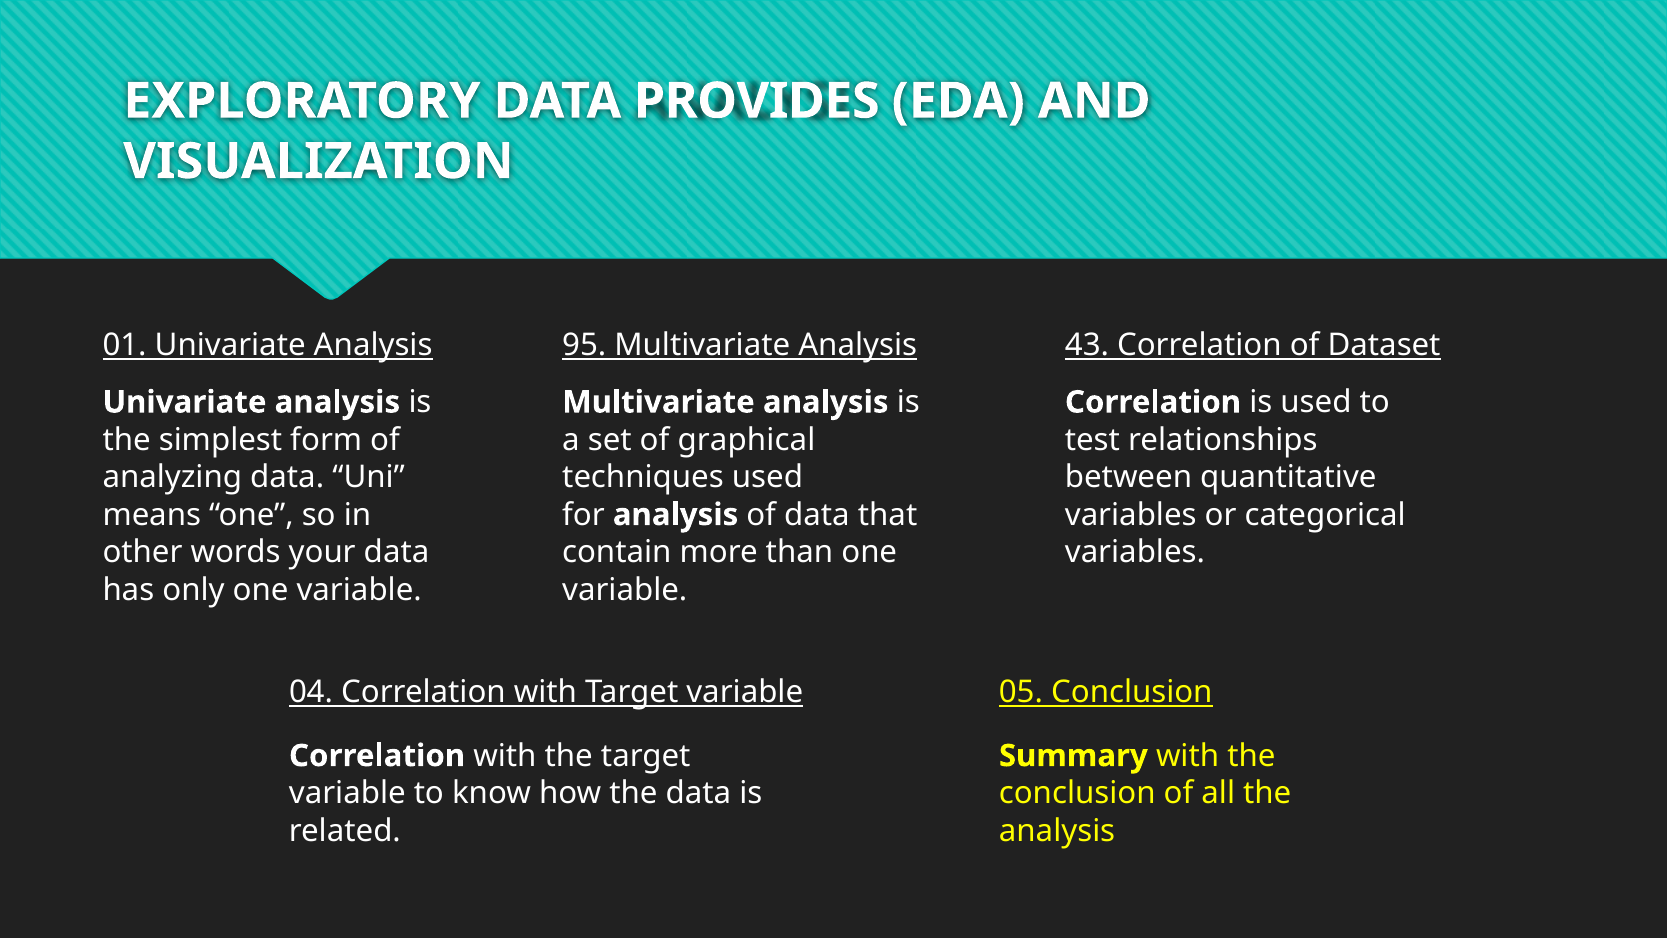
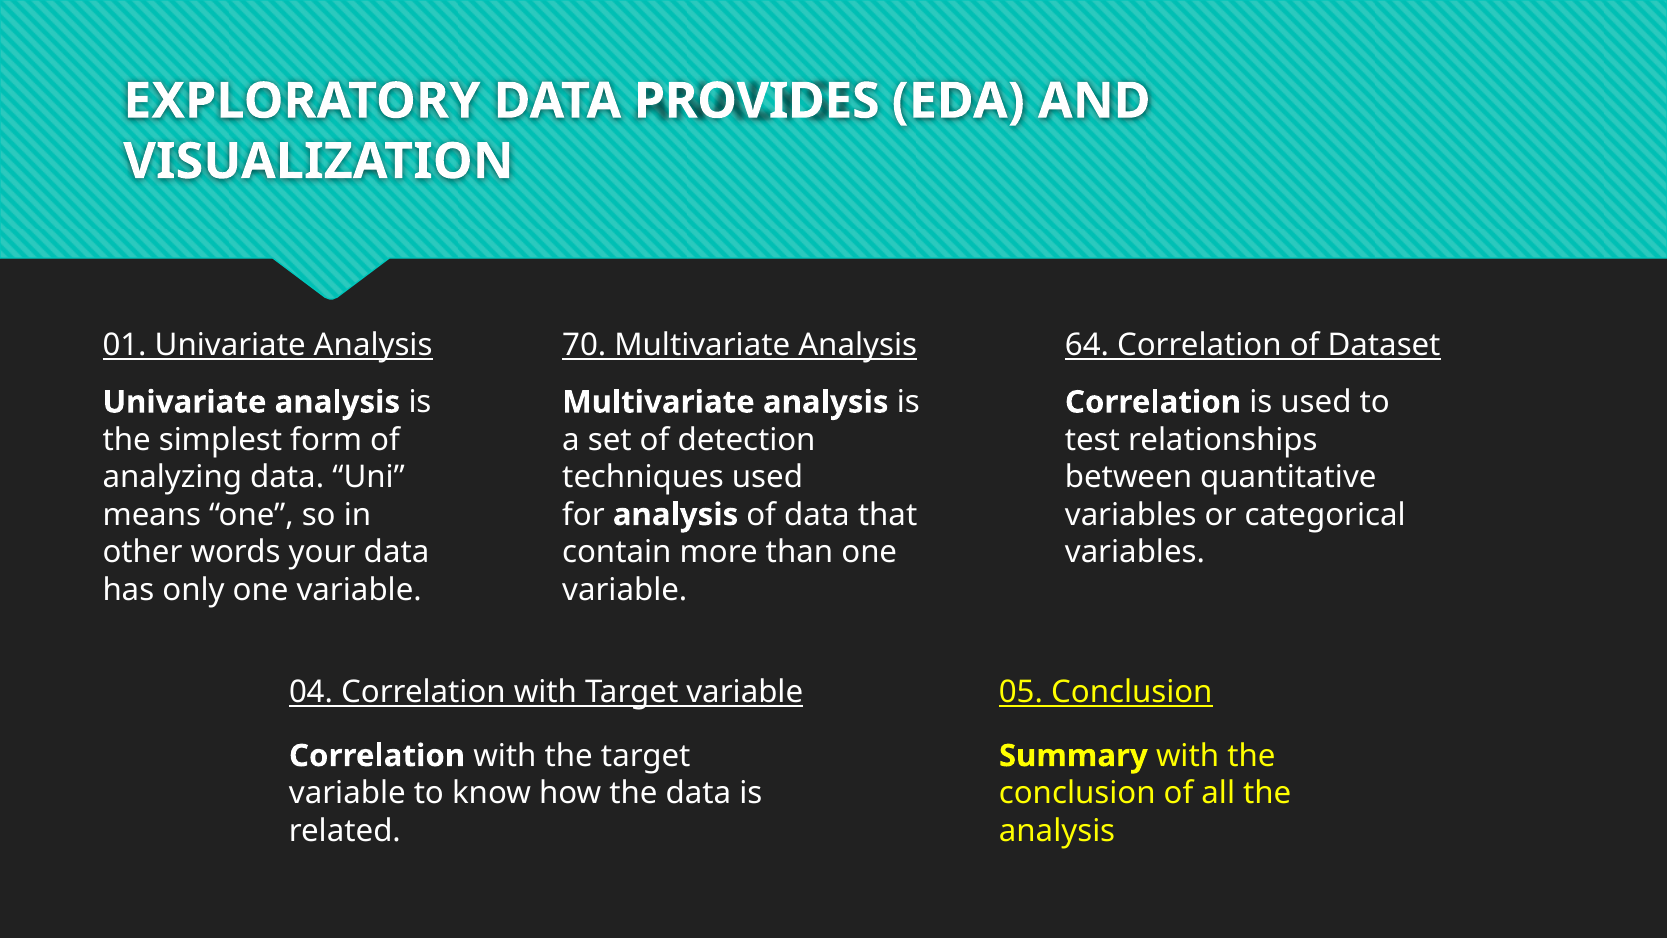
95: 95 -> 70
43: 43 -> 64
graphical: graphical -> detection
